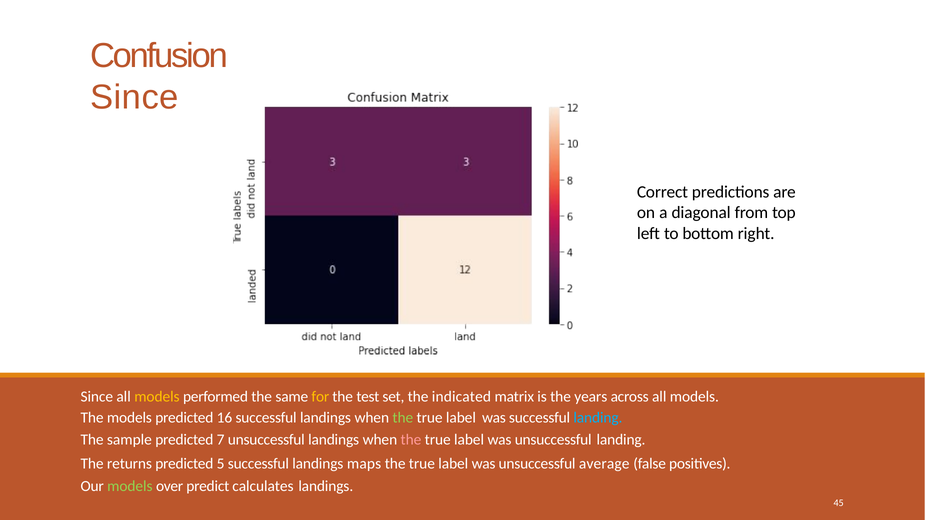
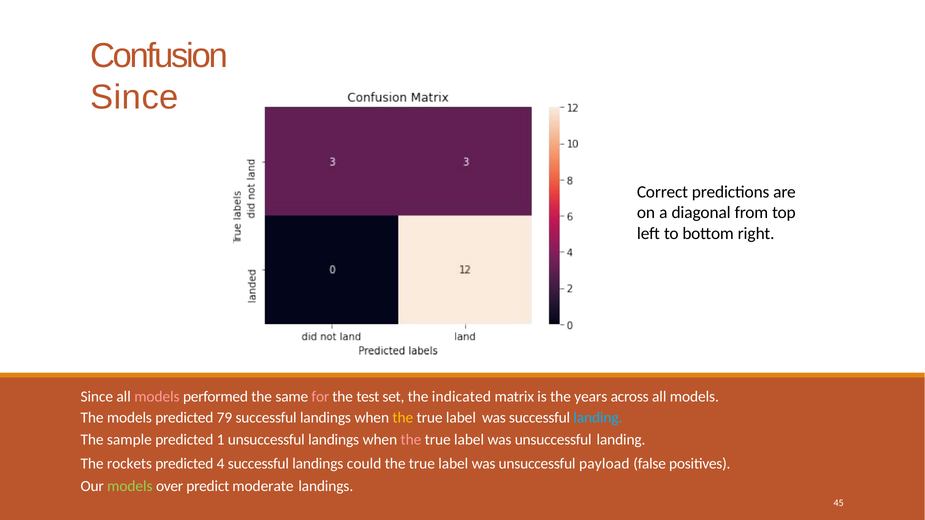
models at (157, 397) colour: yellow -> pink
for colour: yellow -> pink
16: 16 -> 79
the at (403, 418) colour: light green -> yellow
7: 7 -> 1
returns: returns -> rockets
5: 5 -> 4
maps: maps -> could
average: average -> payload
calculates: calculates -> moderate
